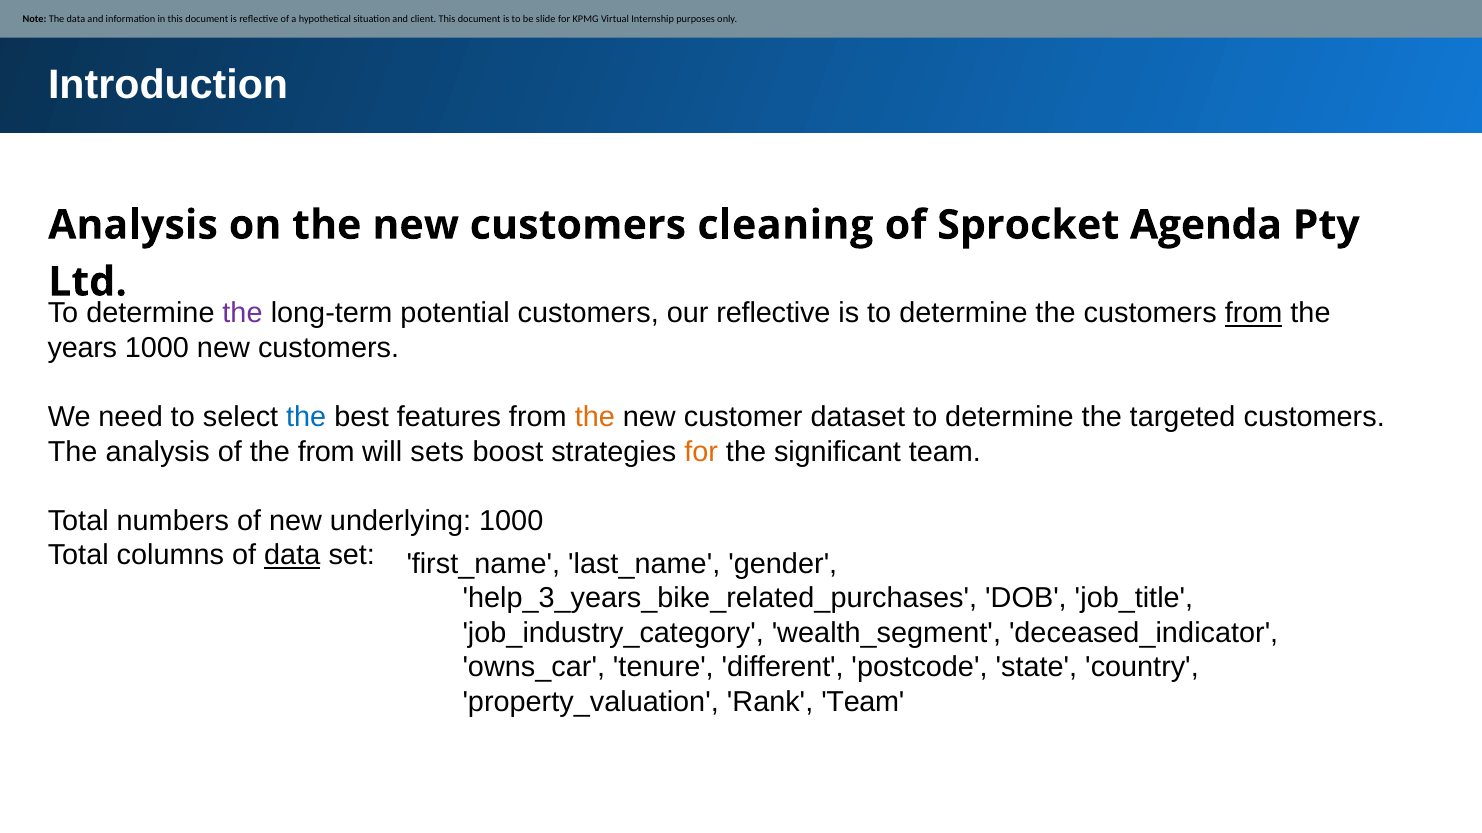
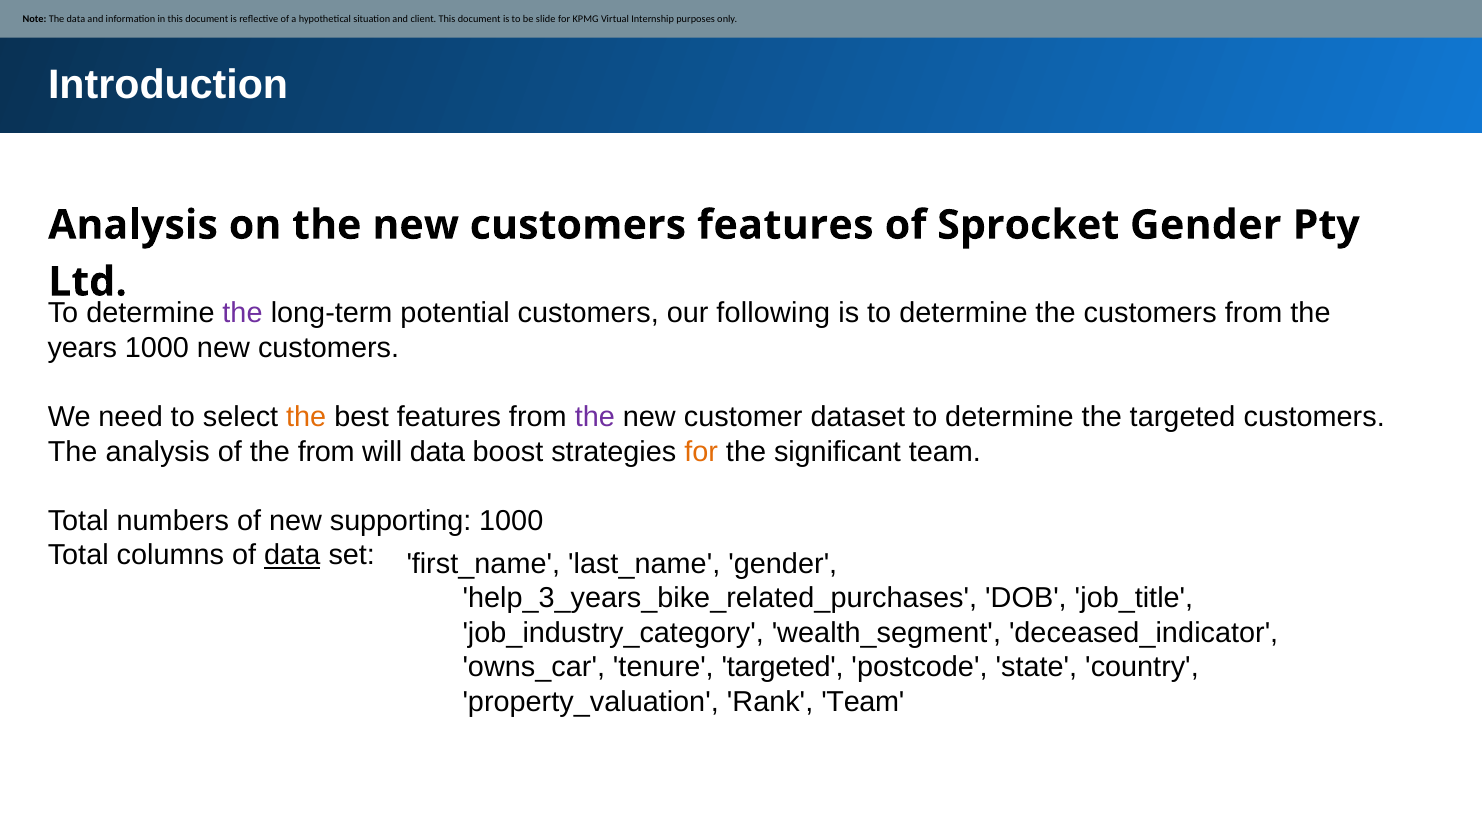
customers cleaning: cleaning -> features
Sprocket Agenda: Agenda -> Gender
our reflective: reflective -> following
from at (1254, 314) underline: present -> none
the at (306, 418) colour: blue -> orange
the at (595, 418) colour: orange -> purple
will sets: sets -> data
underlying: underlying -> supporting
tenure different: different -> targeted
